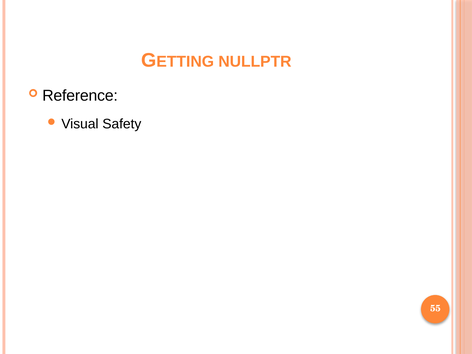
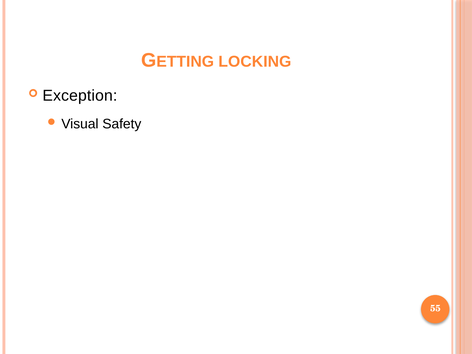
NULLPTR: NULLPTR -> LOCKING
Reference: Reference -> Exception
